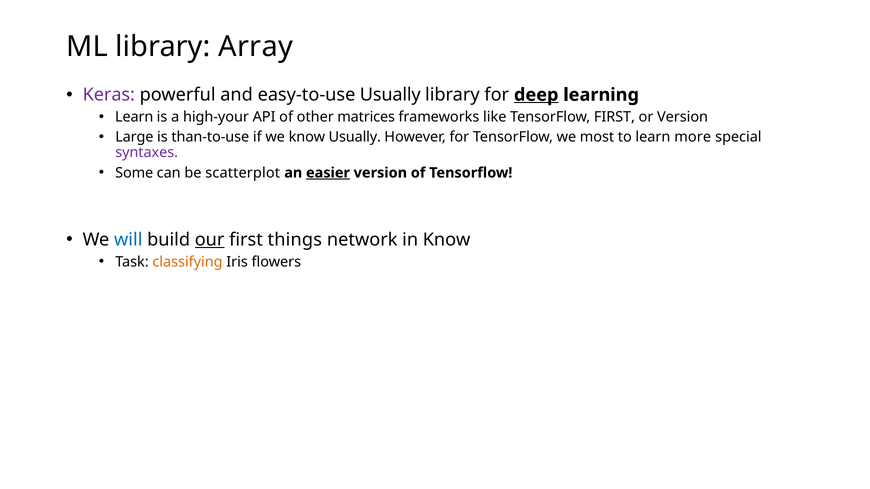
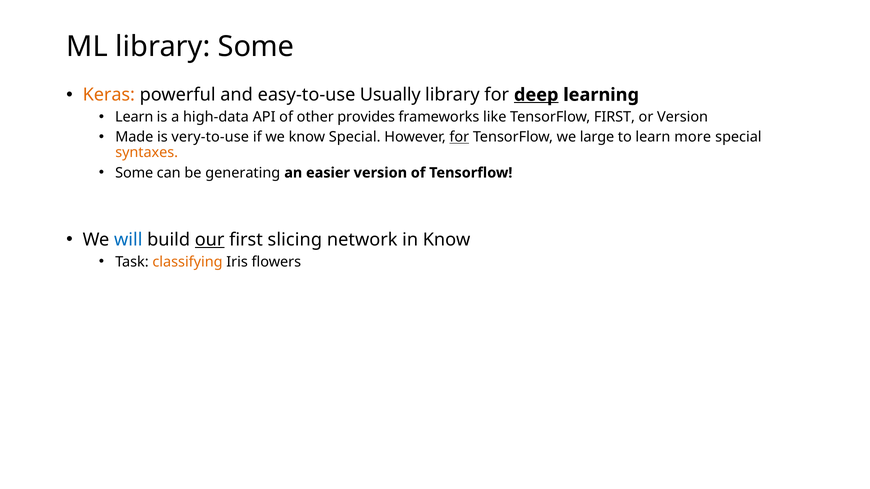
library Array: Array -> Some
Keras colour: purple -> orange
high-your: high-your -> high-data
matrices: matrices -> provides
Large: Large -> Made
than-to-use: than-to-use -> very-to-use
know Usually: Usually -> Special
for at (459, 137) underline: none -> present
most: most -> large
syntaxes colour: purple -> orange
scatterplot: scatterplot -> generating
easier underline: present -> none
things: things -> slicing
